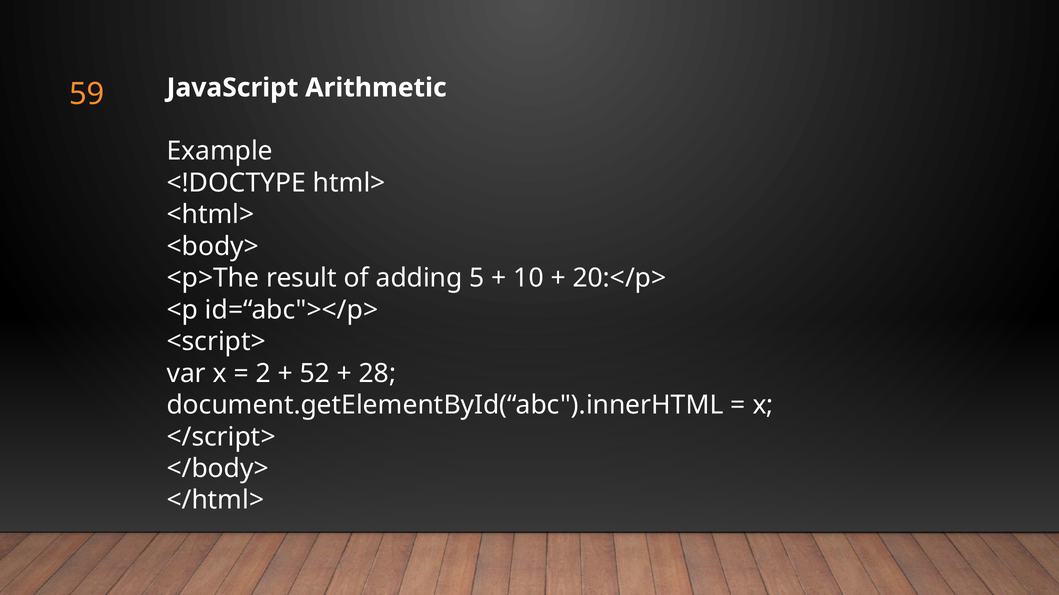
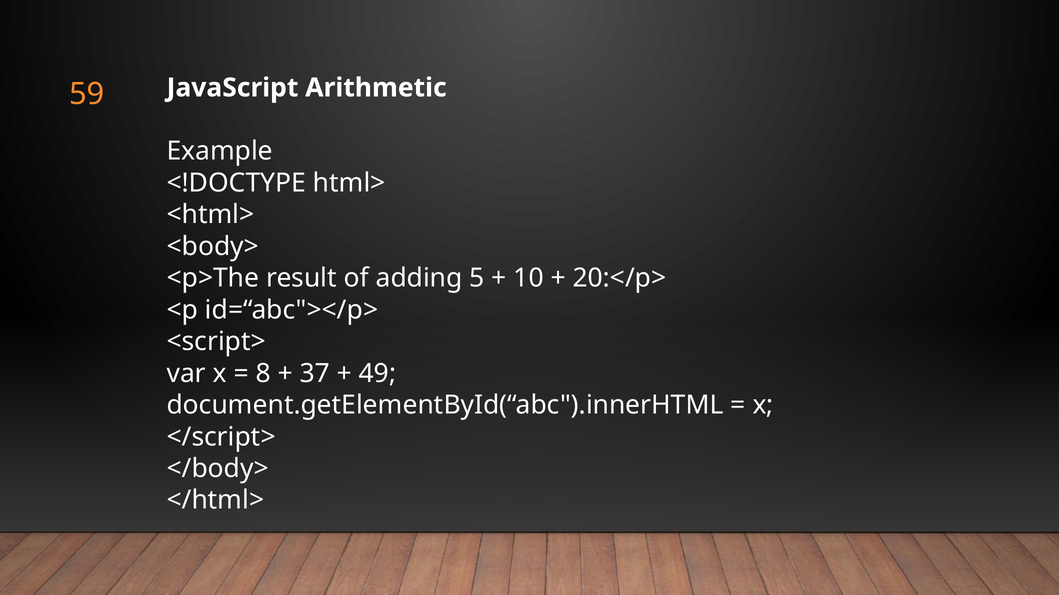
2: 2 -> 8
52: 52 -> 37
28: 28 -> 49
